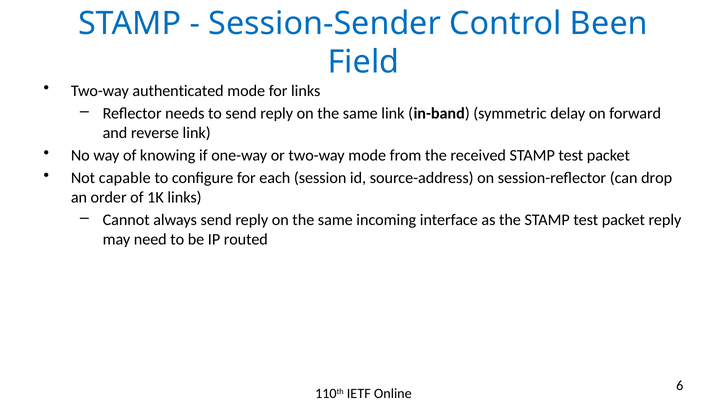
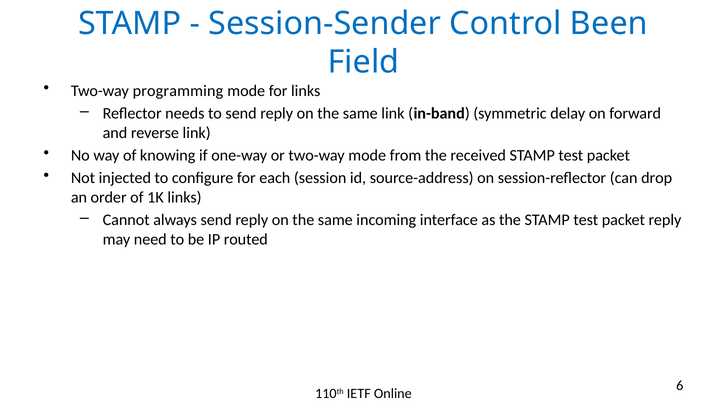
authenticated: authenticated -> programming
capable: capable -> injected
